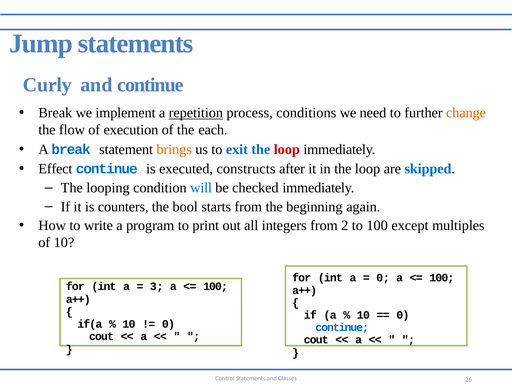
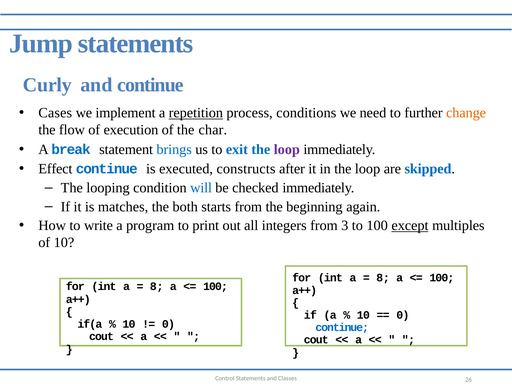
Break at (55, 113): Break -> Cases
each: each -> char
brings colour: orange -> blue
loop at (287, 150) colour: red -> purple
counters: counters -> matches
bool: bool -> both
2: 2 -> 3
except underline: none -> present
0 at (383, 278): 0 -> 8
3 at (157, 286): 3 -> 8
